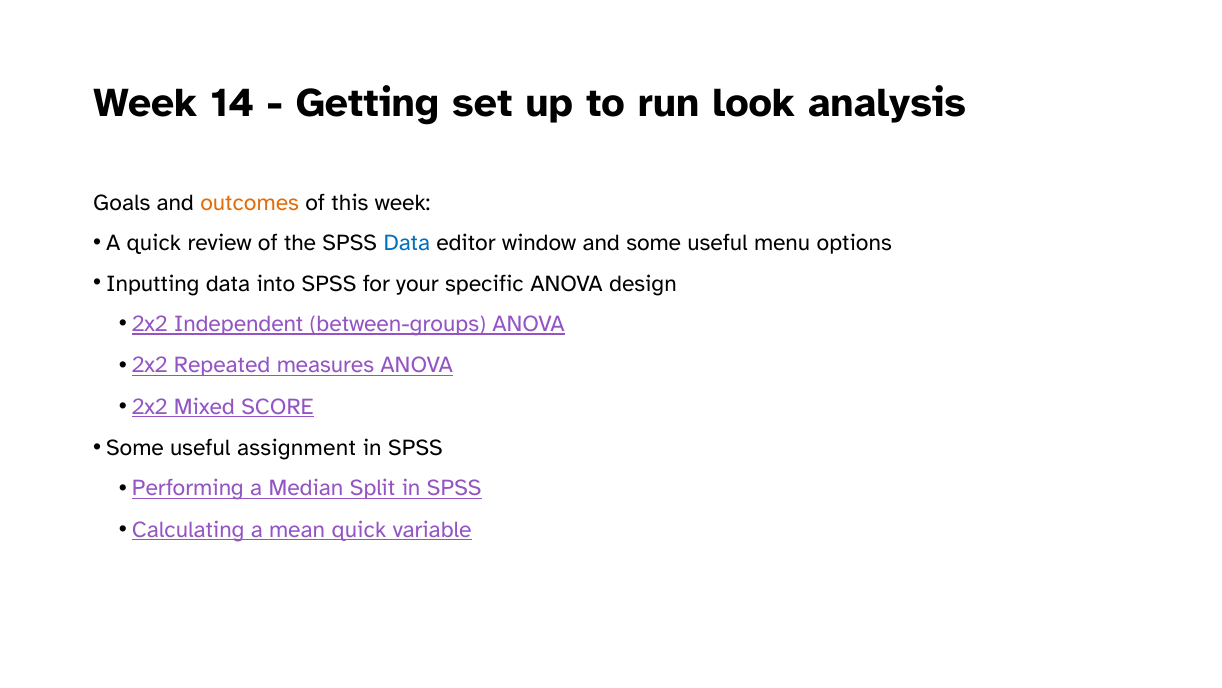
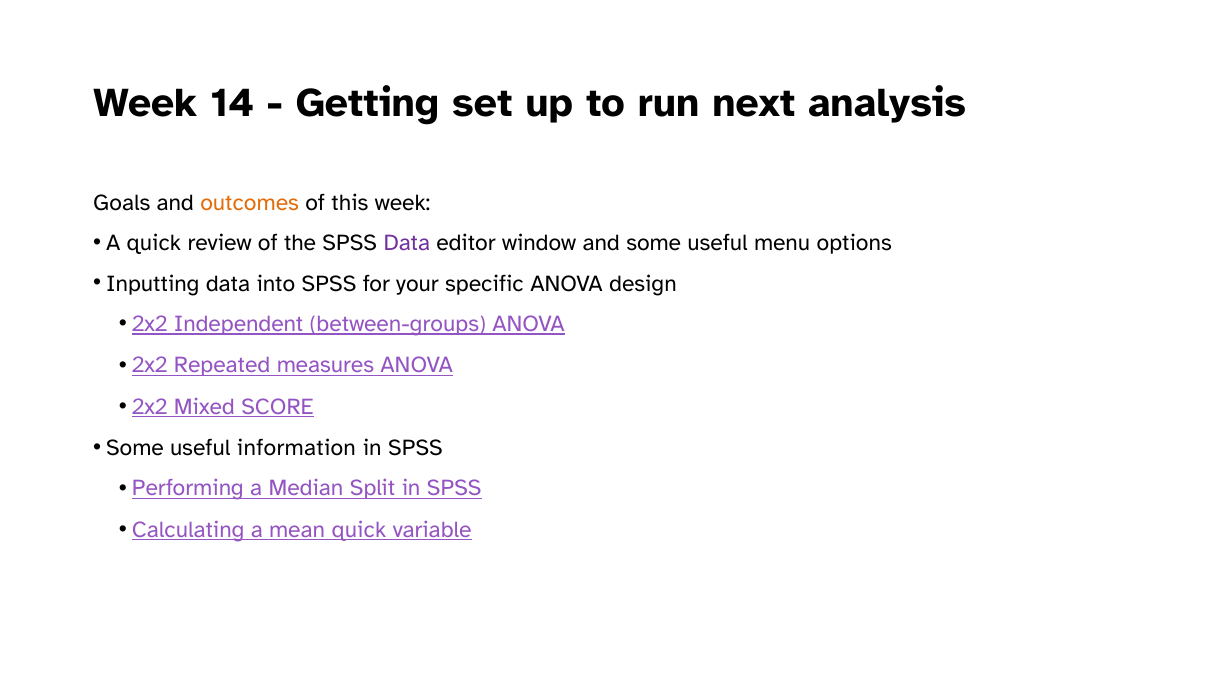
look: look -> next
Data at (407, 243) colour: blue -> purple
assignment: assignment -> information
